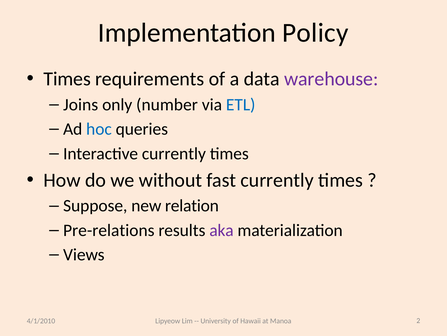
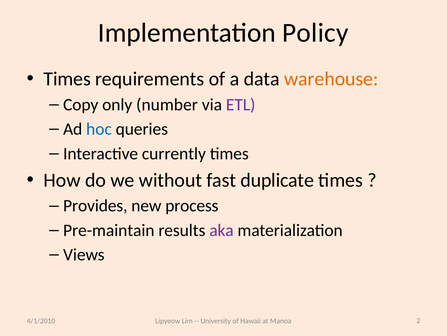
warehouse colour: purple -> orange
Joins: Joins -> Copy
ETL colour: blue -> purple
fast currently: currently -> duplicate
Suppose: Suppose -> Provides
relation: relation -> process
Pre-relations: Pre-relations -> Pre-maintain
